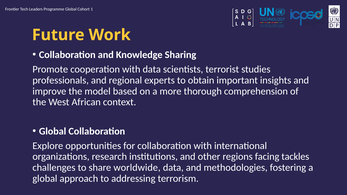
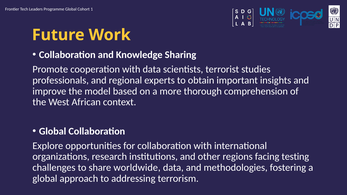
tackles: tackles -> testing
